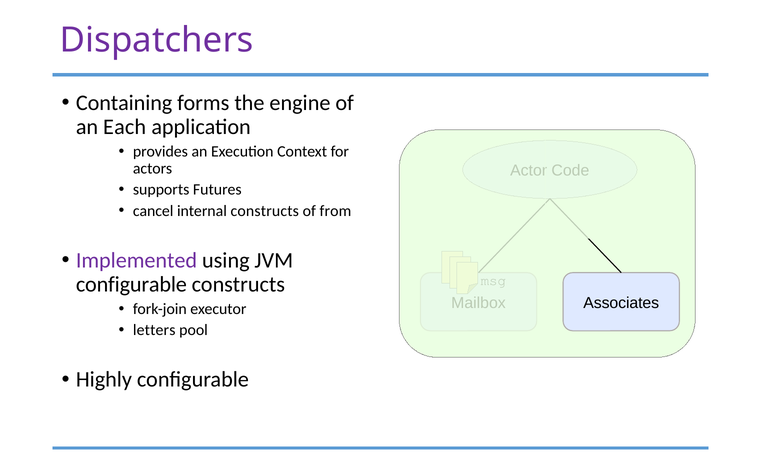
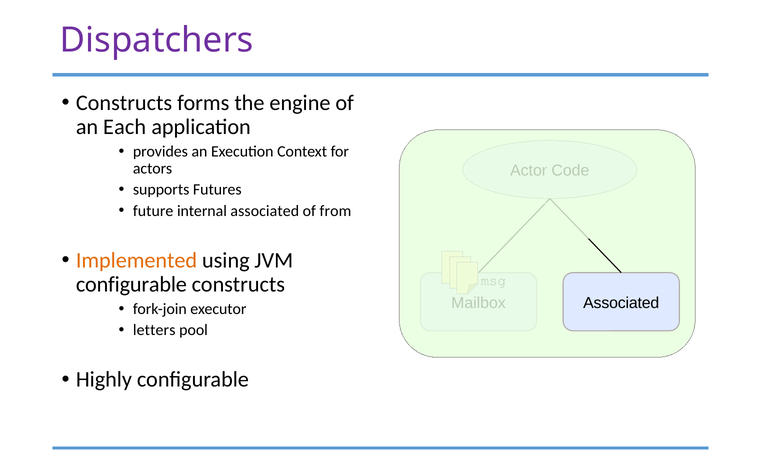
Containing at (124, 103): Containing -> Constructs
cancel: cancel -> future
internal constructs: constructs -> associated
Implemented colour: purple -> orange
Associates at (621, 303): Associates -> Associated
